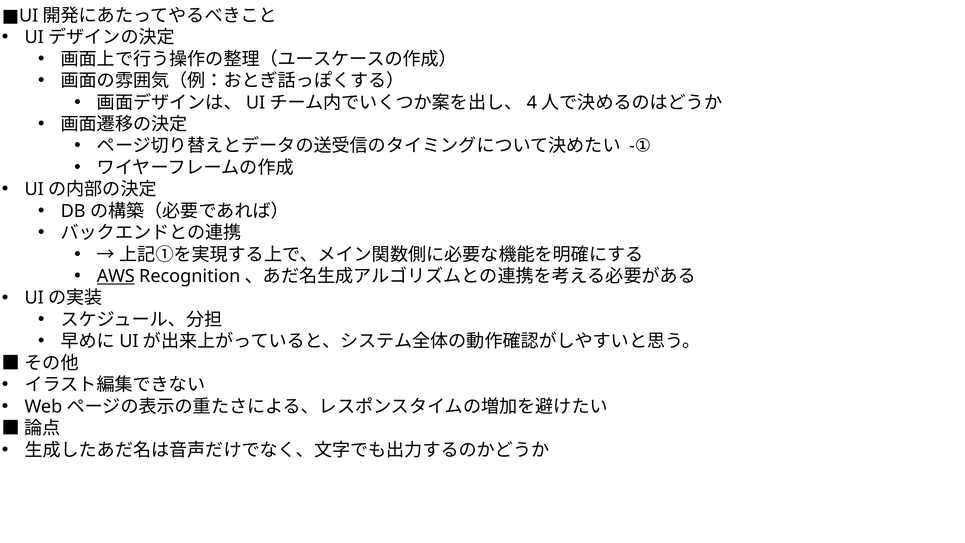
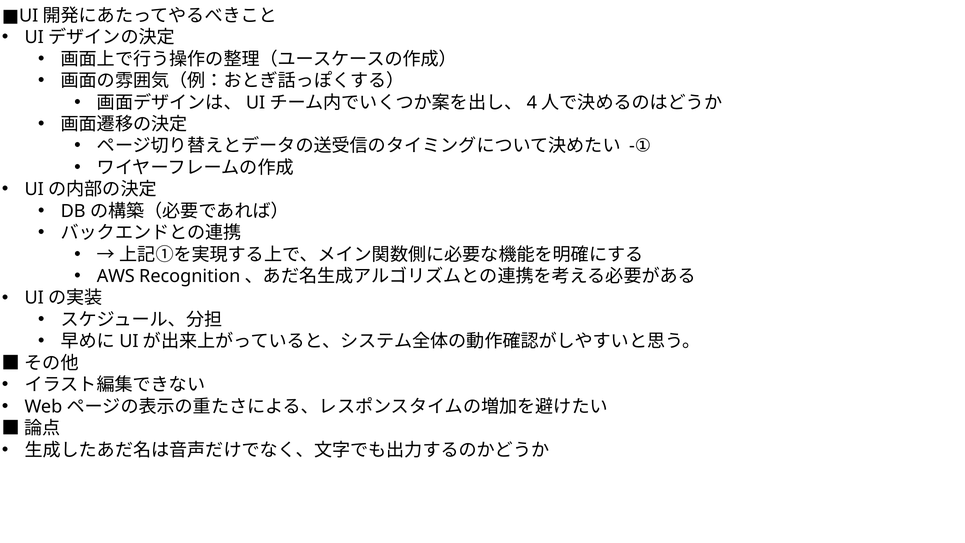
AWS underline: present -> none
